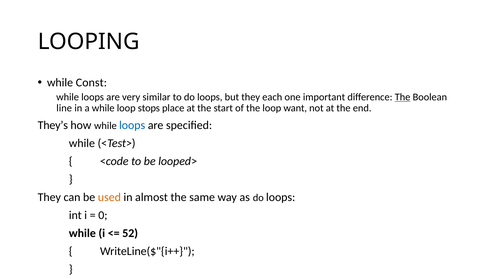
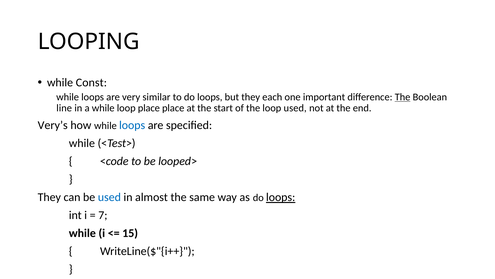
loop stops: stops -> place
loop want: want -> used
They’s: They’s -> Very’s
used at (109, 197) colour: orange -> blue
loops at (281, 197) underline: none -> present
0: 0 -> 7
52: 52 -> 15
